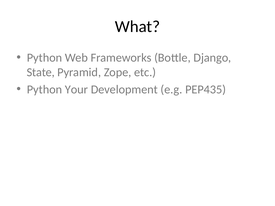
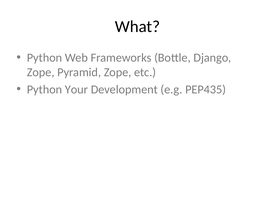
State at (41, 72): State -> Zope
